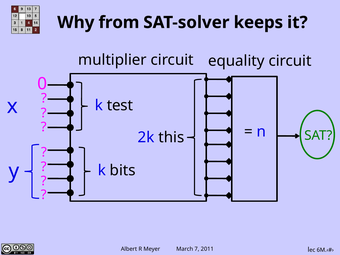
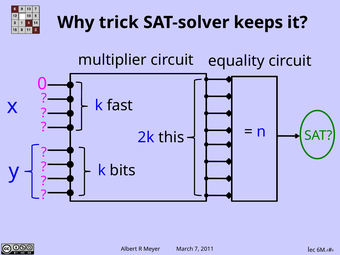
from: from -> trick
test: test -> fast
